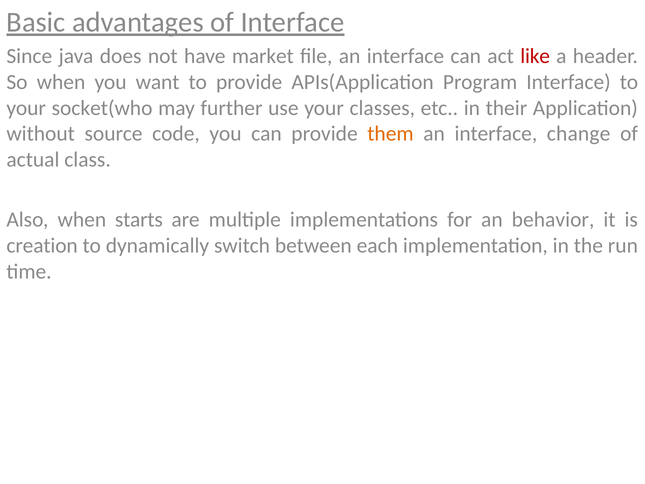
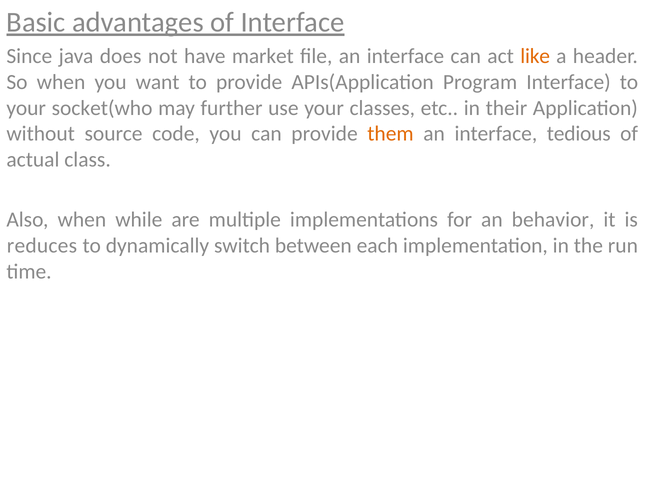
like colour: red -> orange
change: change -> tedious
starts: starts -> while
creation: creation -> reduces
